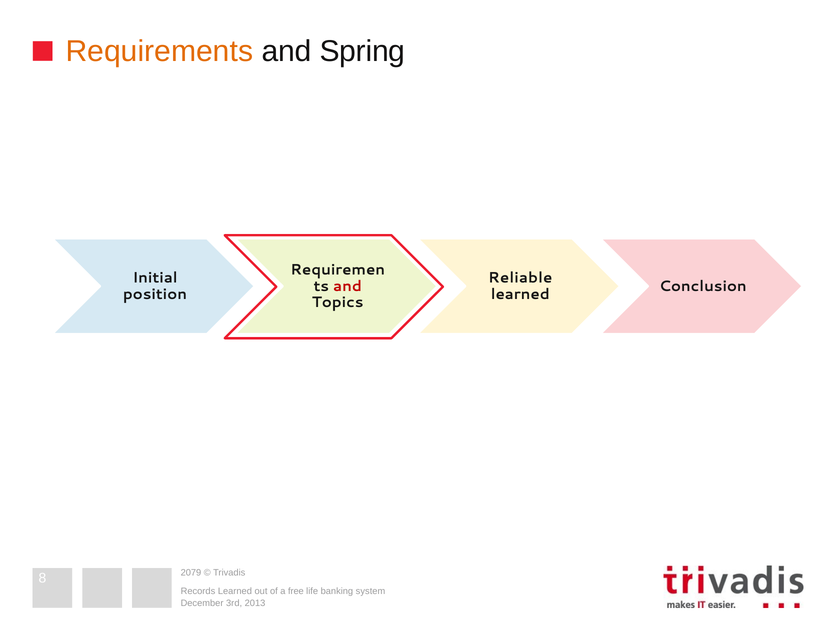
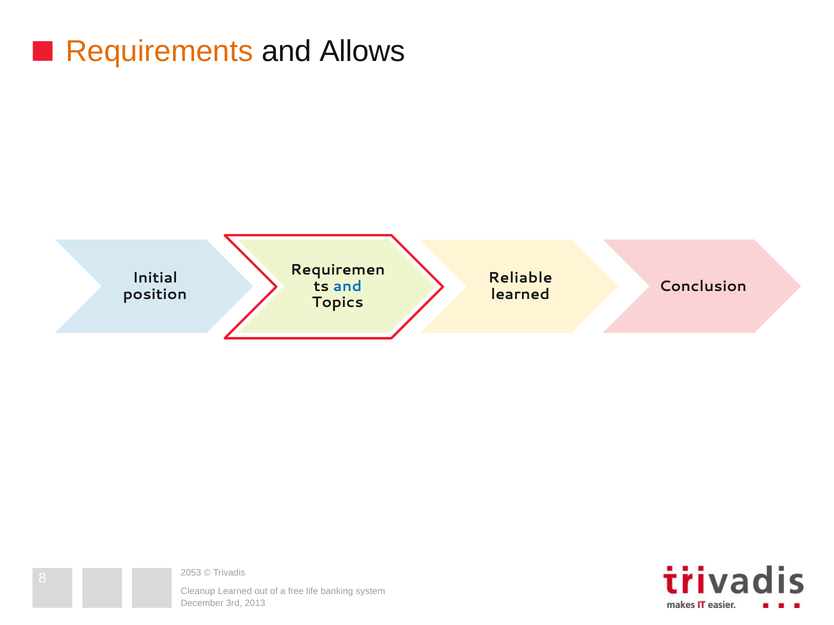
Spring: Spring -> Allows
and at (347, 286) colour: red -> blue
2079: 2079 -> 2053
Records: Records -> Cleanup
